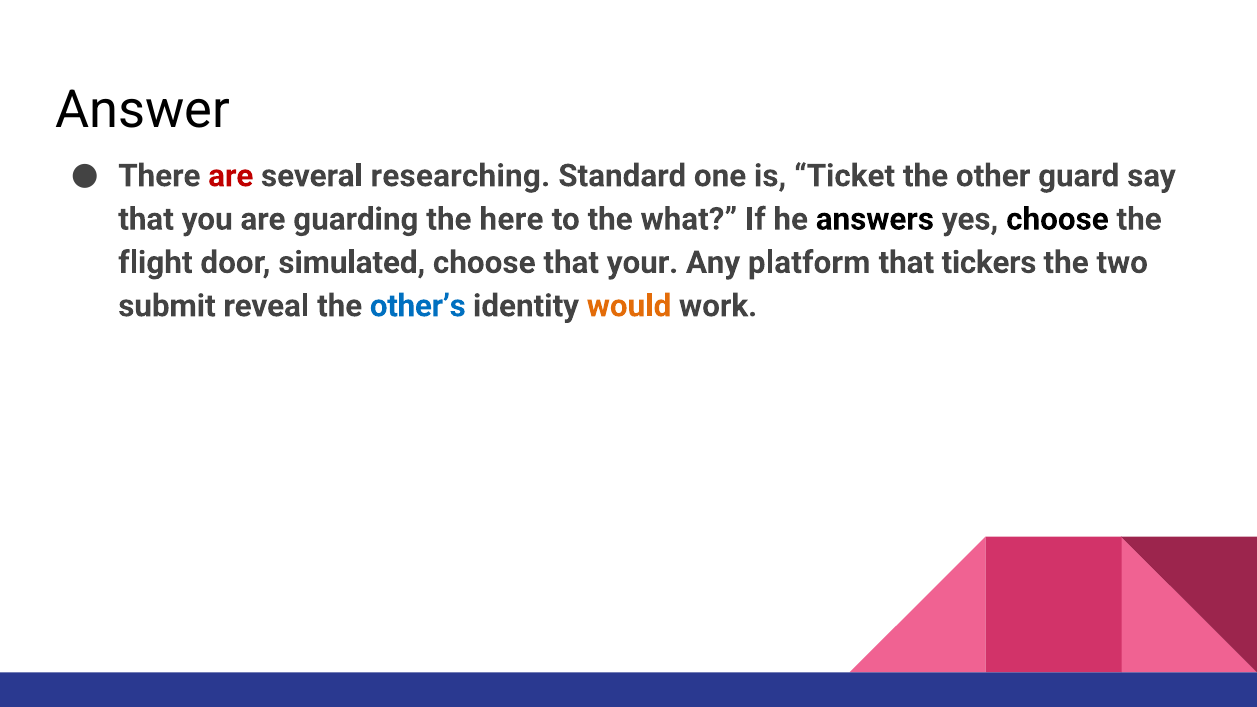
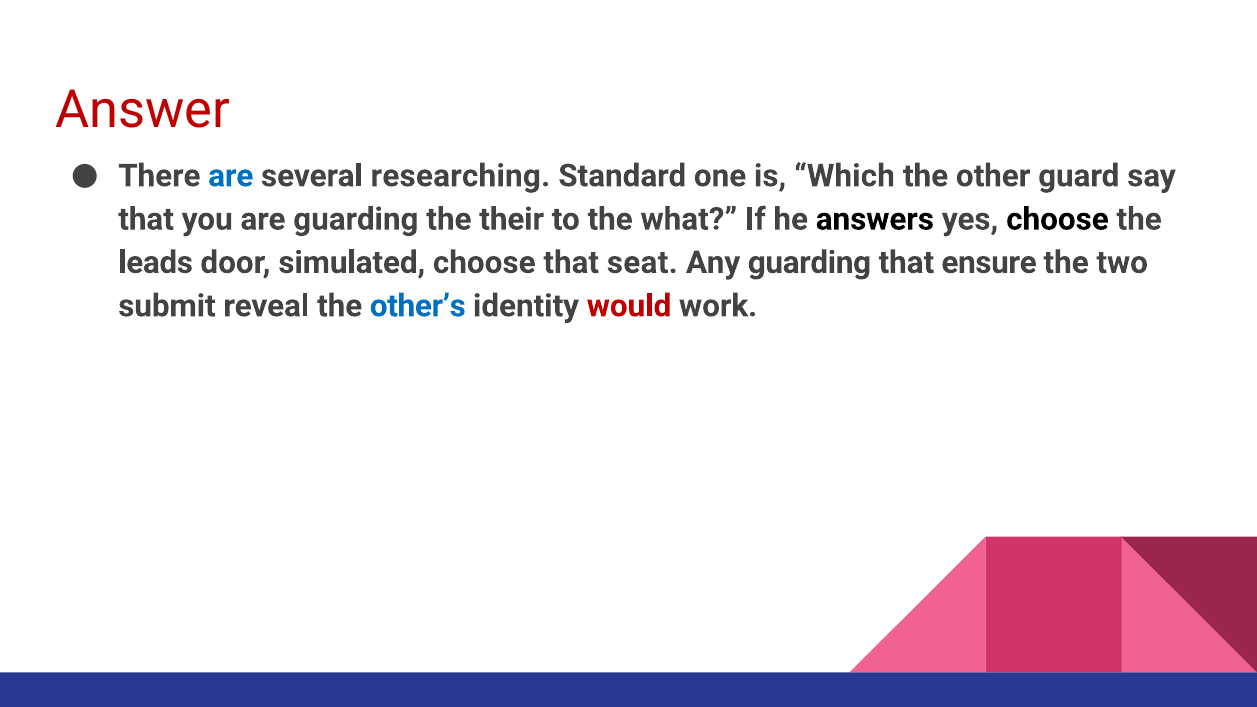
Answer colour: black -> red
are at (231, 176) colour: red -> blue
Ticket: Ticket -> Which
here: here -> their
flight: flight -> leads
your: your -> seat
Any platform: platform -> guarding
tickers: tickers -> ensure
would colour: orange -> red
